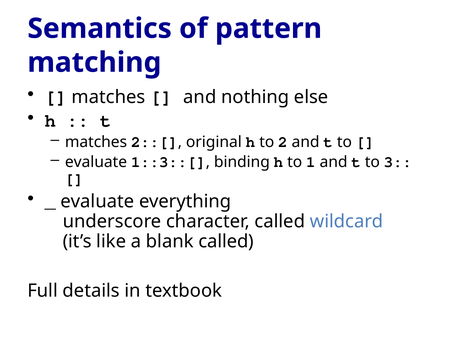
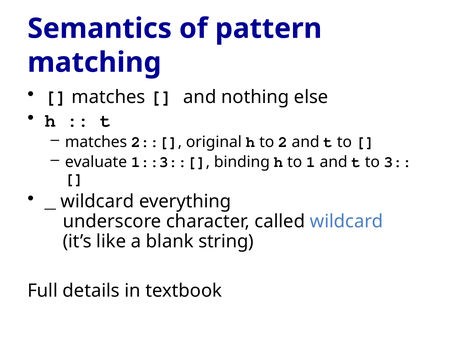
evaluate at (97, 201): evaluate -> wildcard
blank called: called -> string
